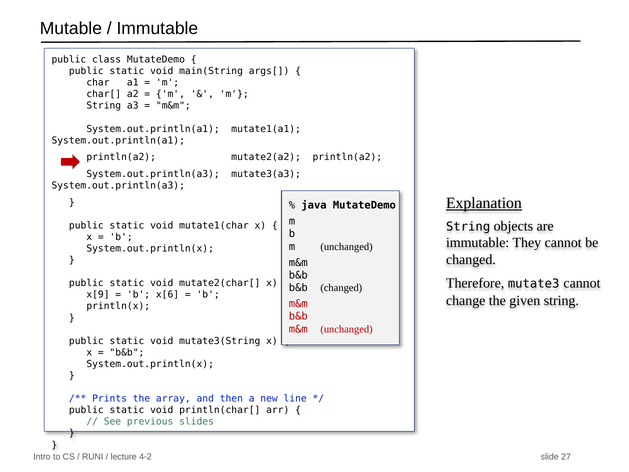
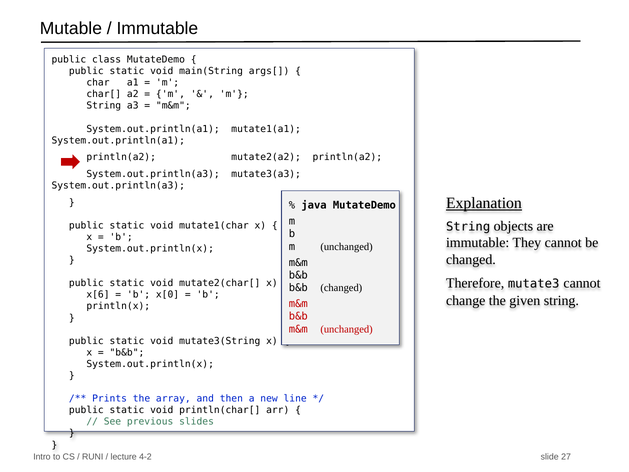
x[9: x[9 -> x[6
x[6: x[6 -> x[0
